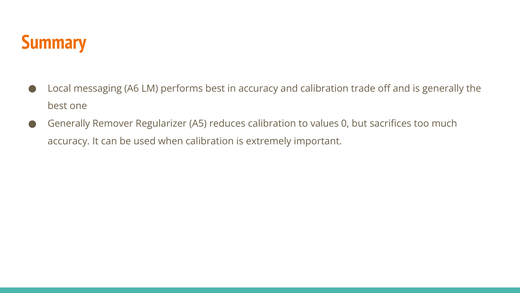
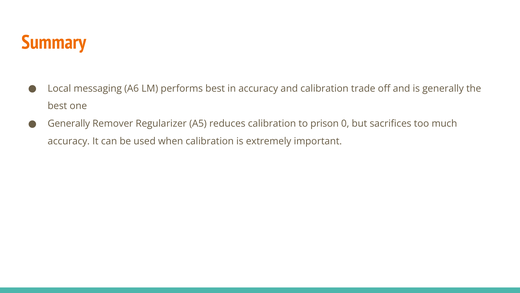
values: values -> prison
